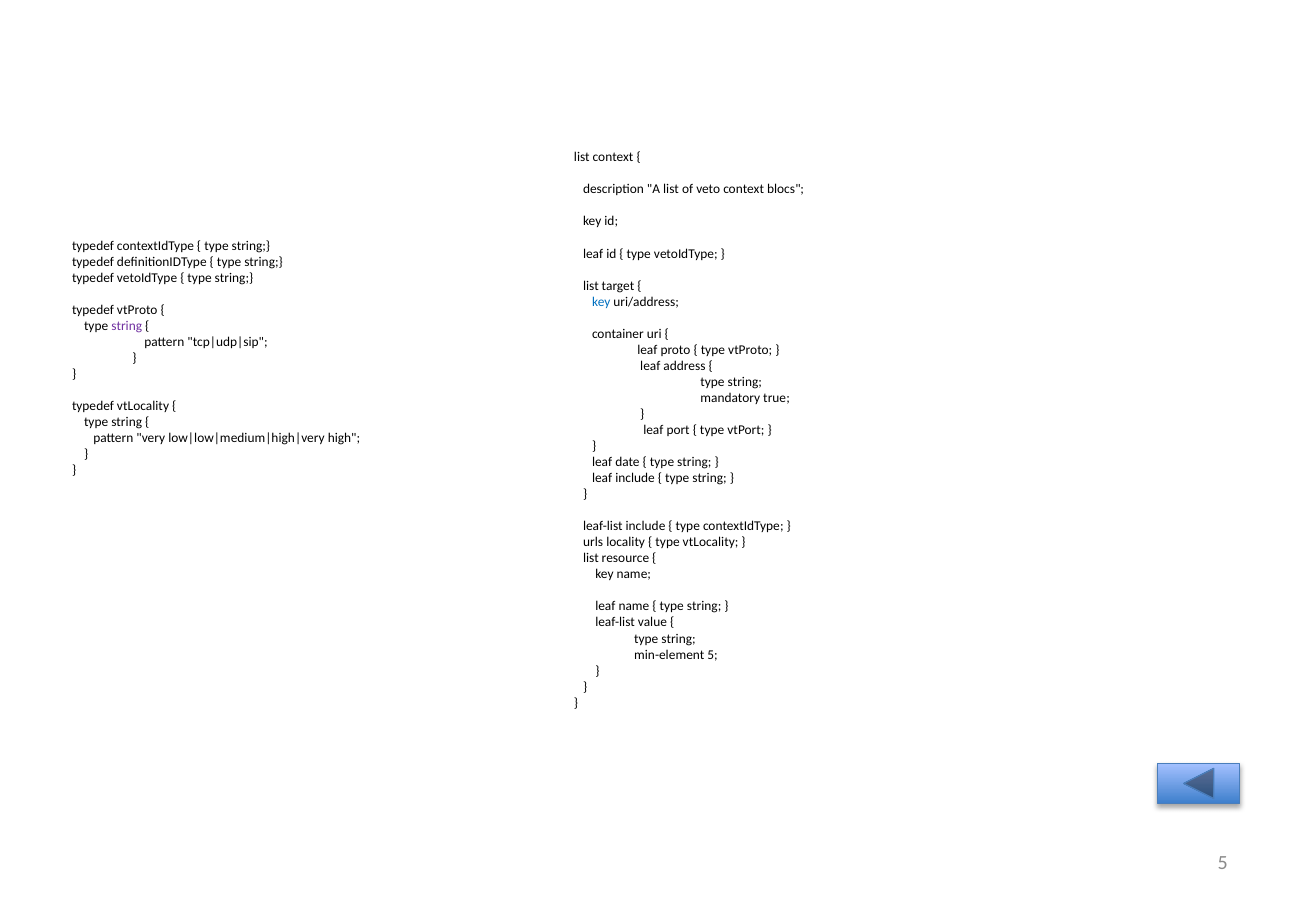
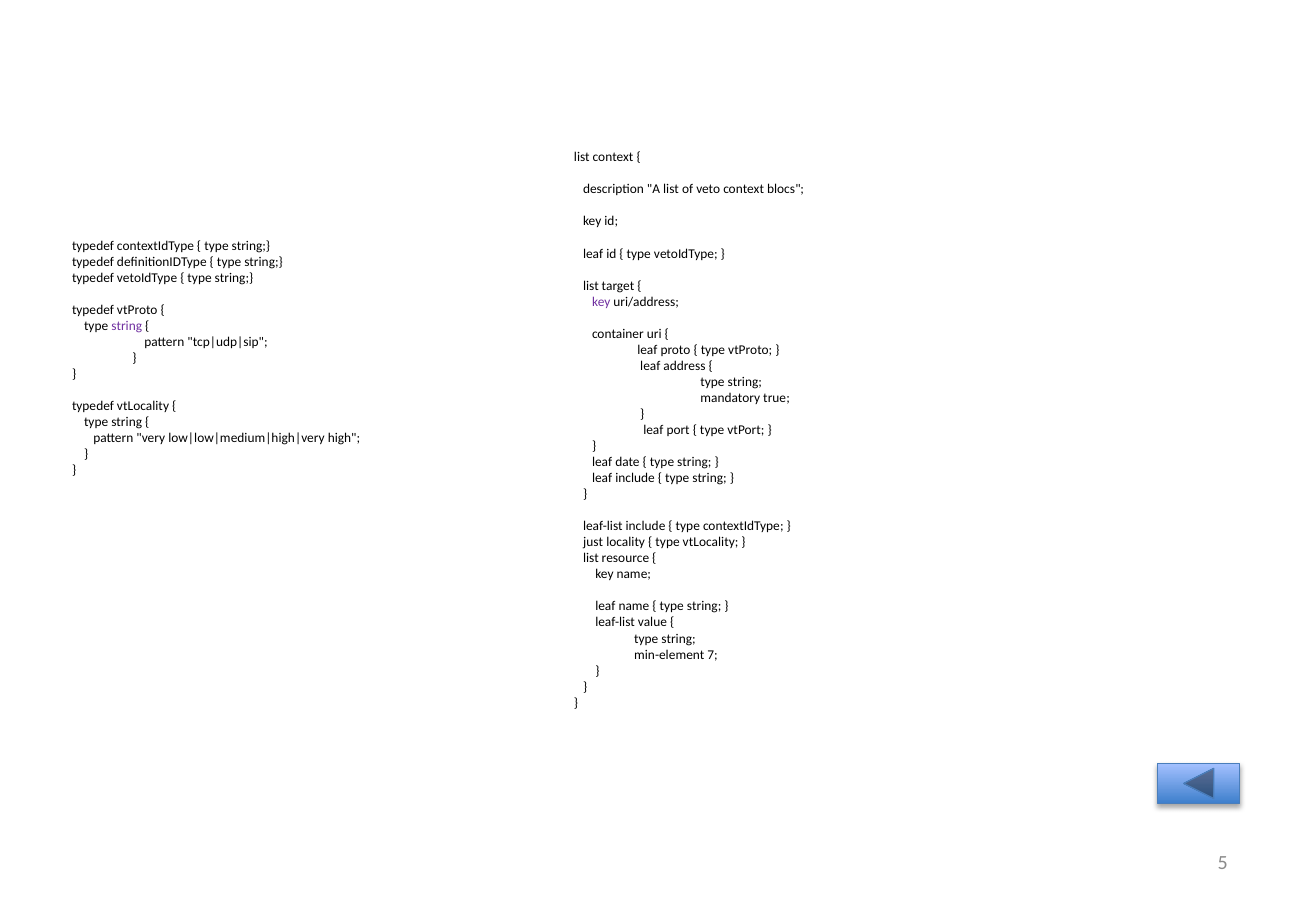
key at (601, 302) colour: blue -> purple
urls: urls -> just
min-element 5: 5 -> 7
